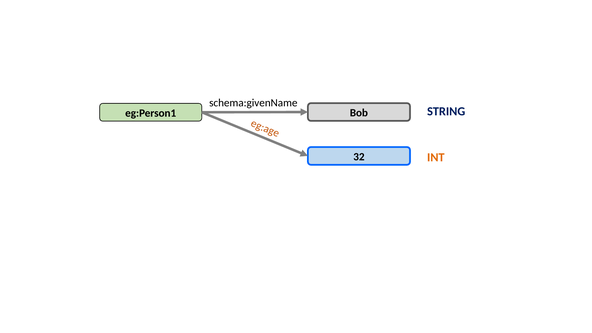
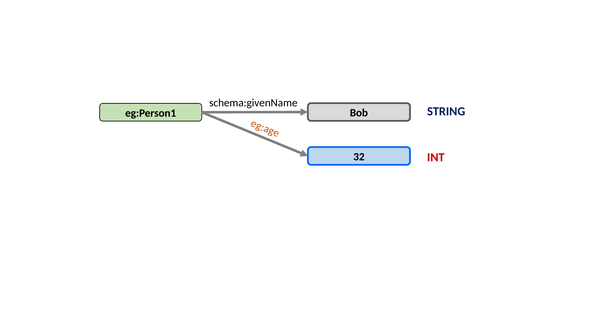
INT colour: orange -> red
